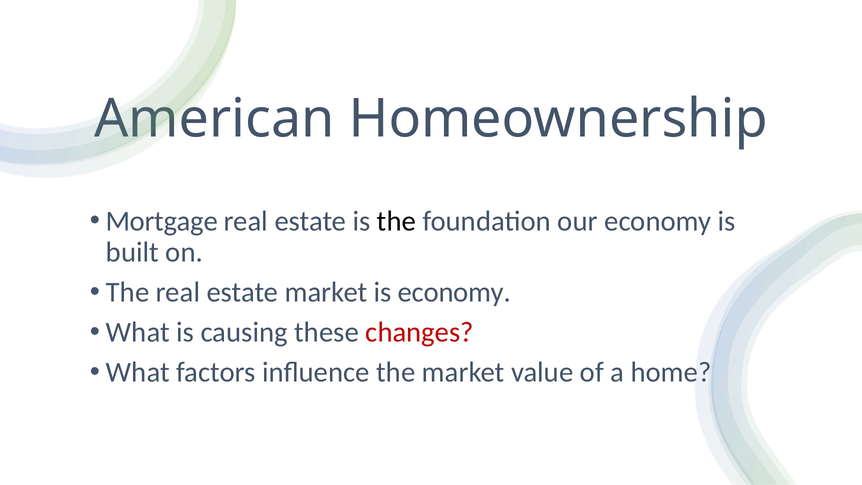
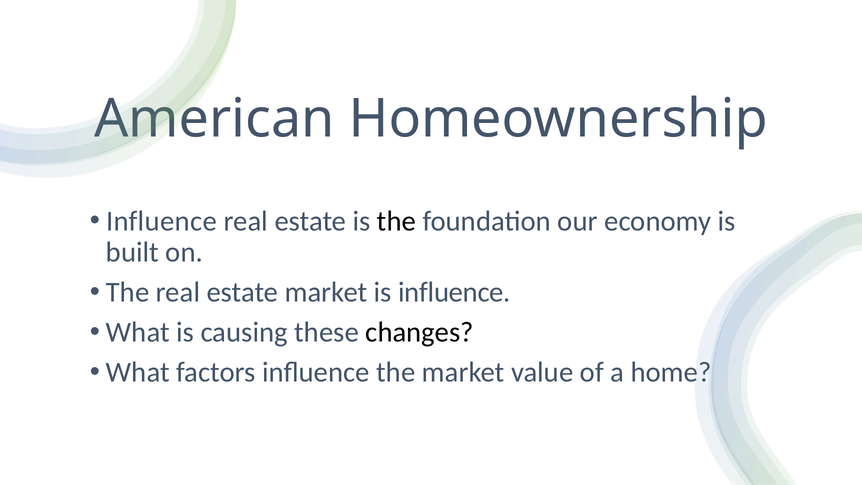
Mortgage at (162, 221): Mortgage -> Influence
is economy: economy -> influence
changes colour: red -> black
